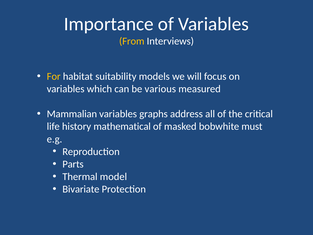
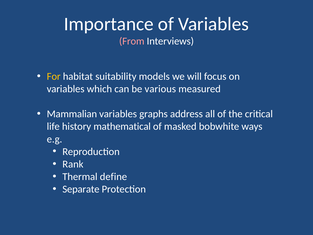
From colour: yellow -> pink
must: must -> ways
Parts: Parts -> Rank
model: model -> define
Bivariate: Bivariate -> Separate
